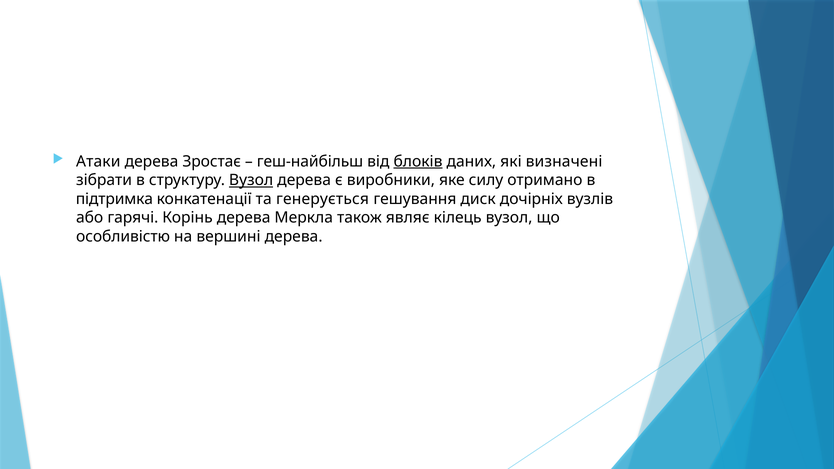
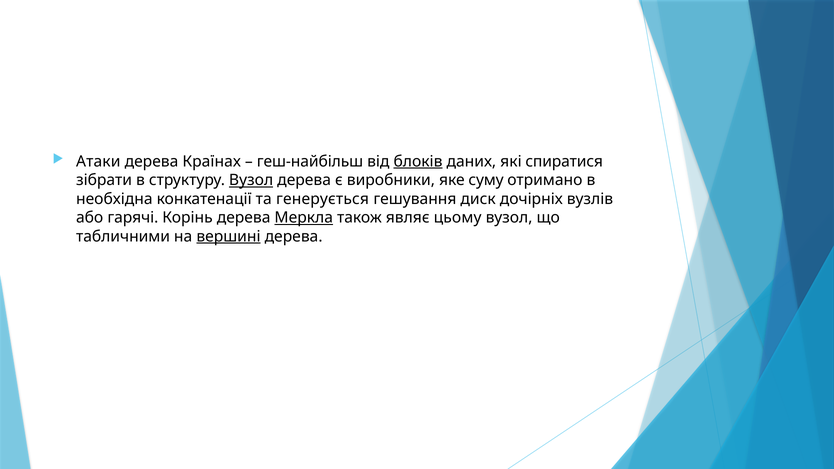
Зростає: Зростає -> Країнах
визначені: визначені -> спиратися
силу: силу -> суму
підтримка: підтримка -> необхідна
Меркла underline: none -> present
кілець: кілець -> цьому
особливістю: особливістю -> табличними
вершині underline: none -> present
